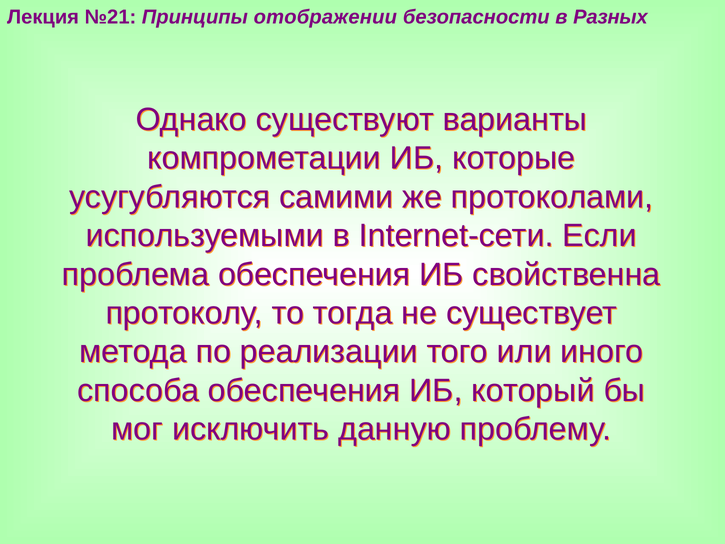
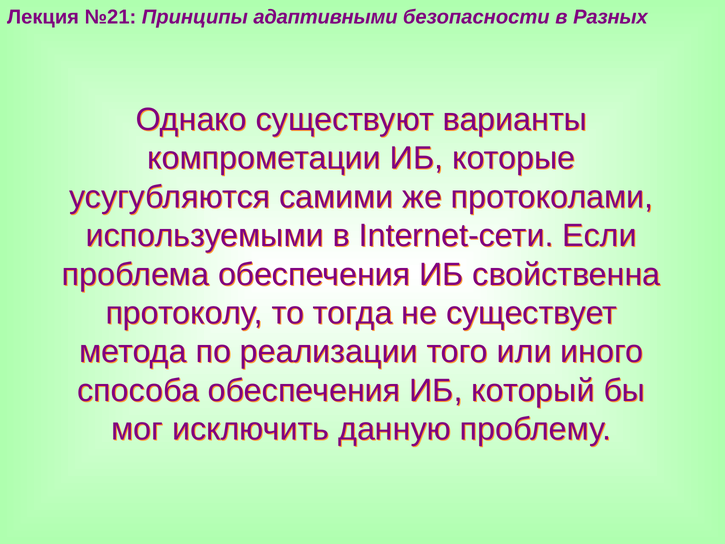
отображении: отображении -> адаптивными
